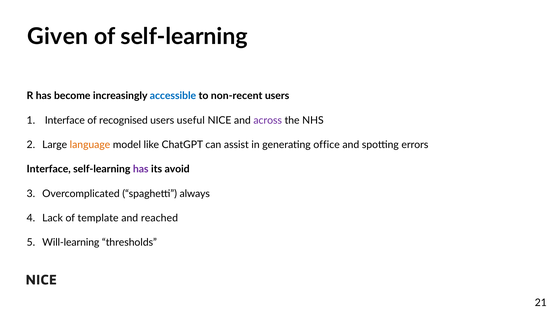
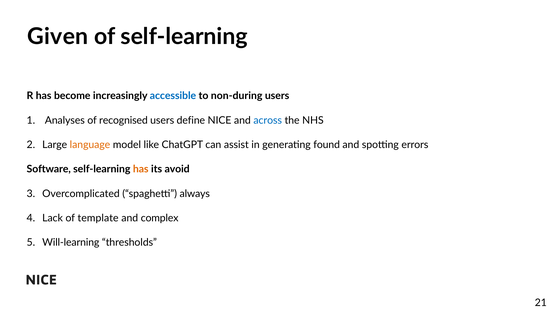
non-recent: non-recent -> non-during
Interface at (65, 120): Interface -> Analyses
useful: useful -> define
across colour: purple -> blue
office: office -> found
Interface at (49, 169): Interface -> Software
has at (141, 169) colour: purple -> orange
reached: reached -> complex
